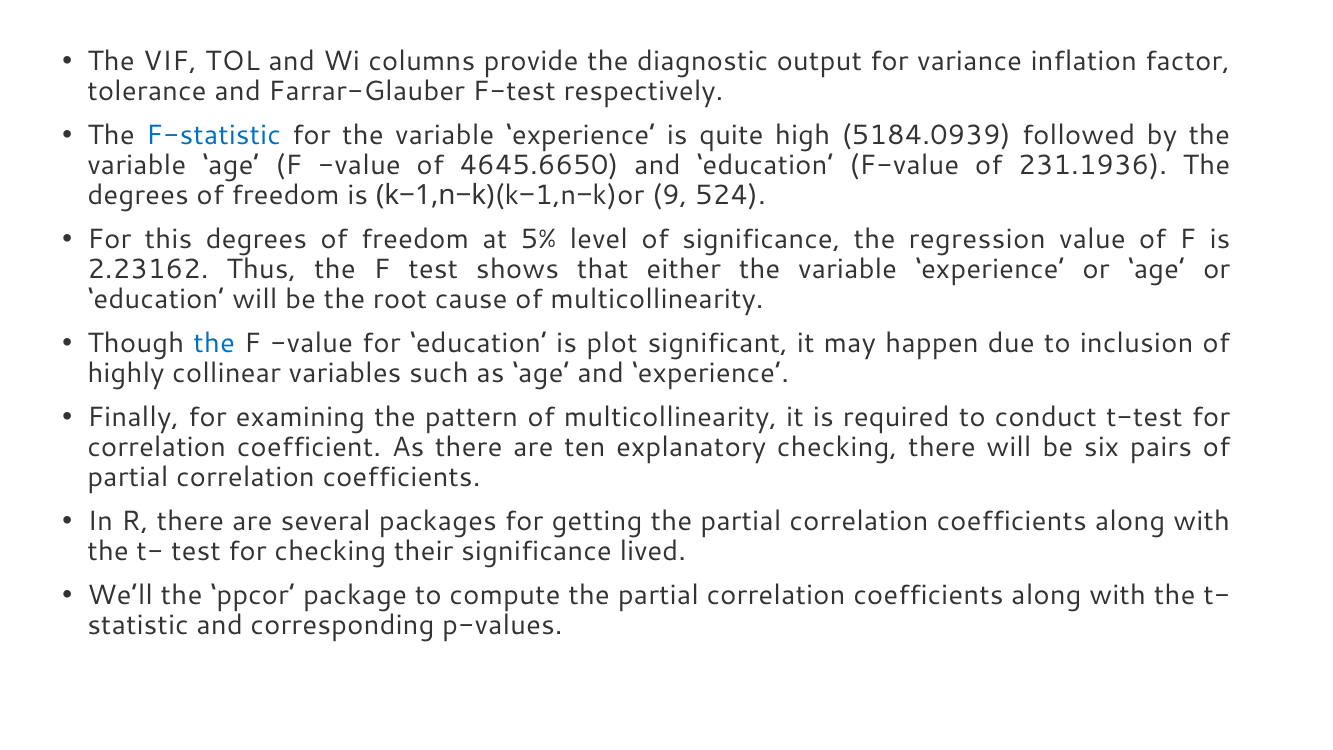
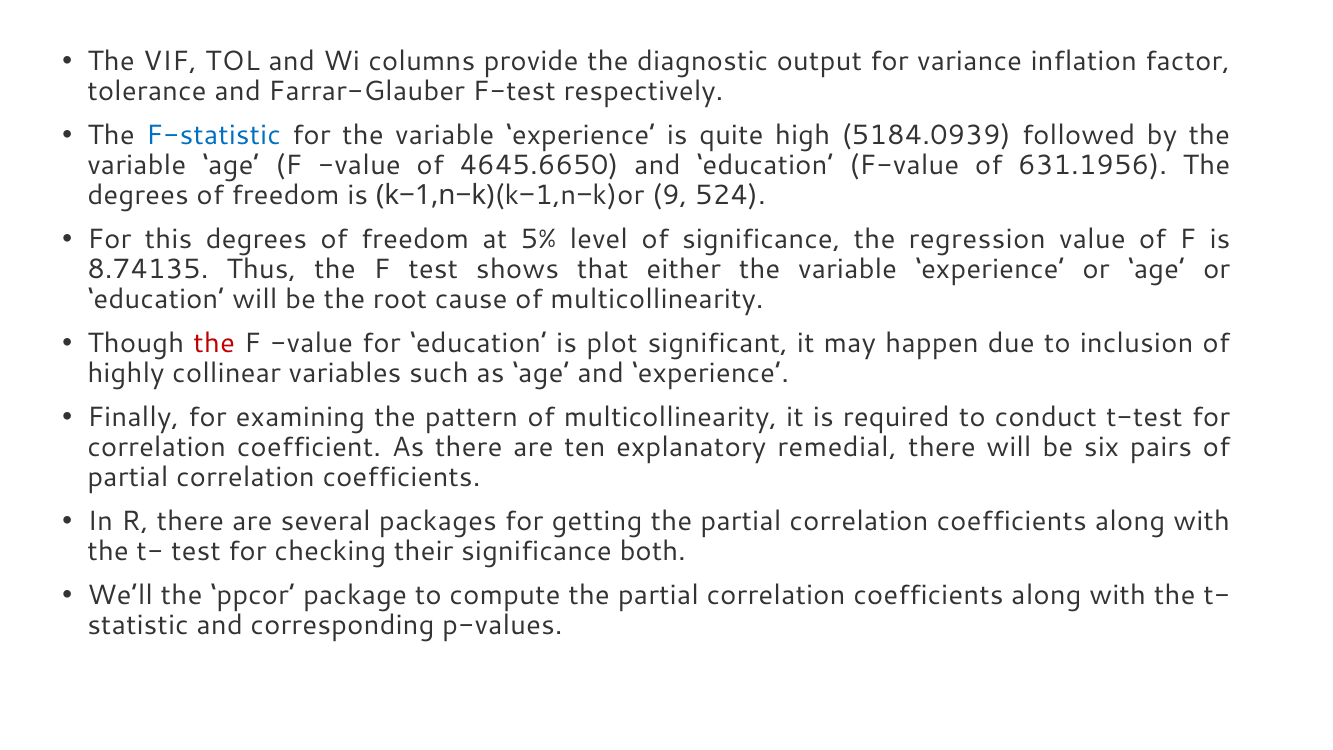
231.1936: 231.1936 -> 631.1956
2.23162: 2.23162 -> 8.74135
the at (214, 343) colour: blue -> red
explanatory checking: checking -> remedial
lived: lived -> both
